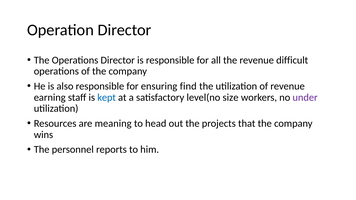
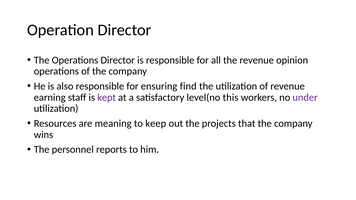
difficult: difficult -> opinion
kept colour: blue -> purple
size: size -> this
head: head -> keep
